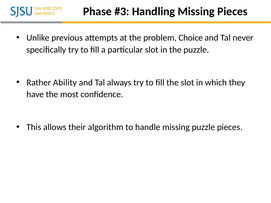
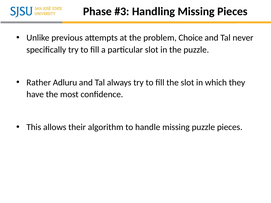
Ability: Ability -> Adluru
